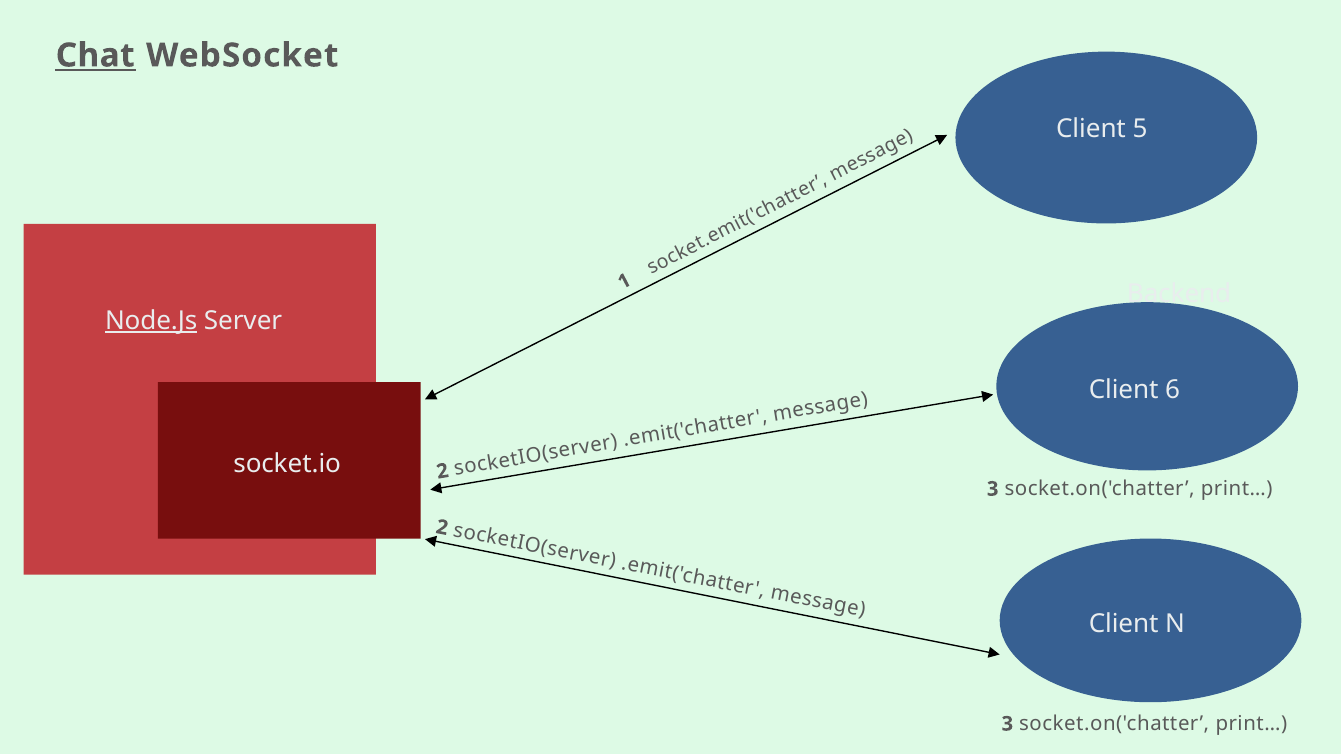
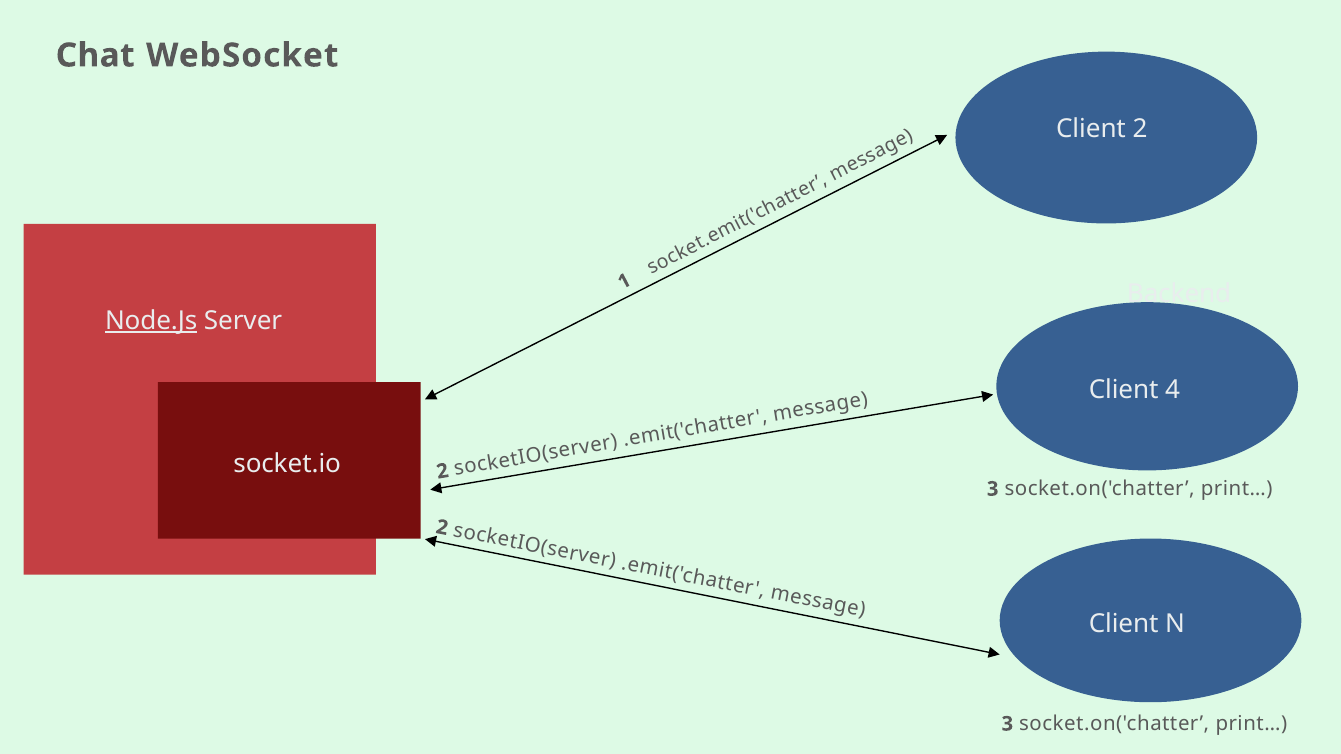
Chat underline: present -> none
Client 5: 5 -> 2
6: 6 -> 4
